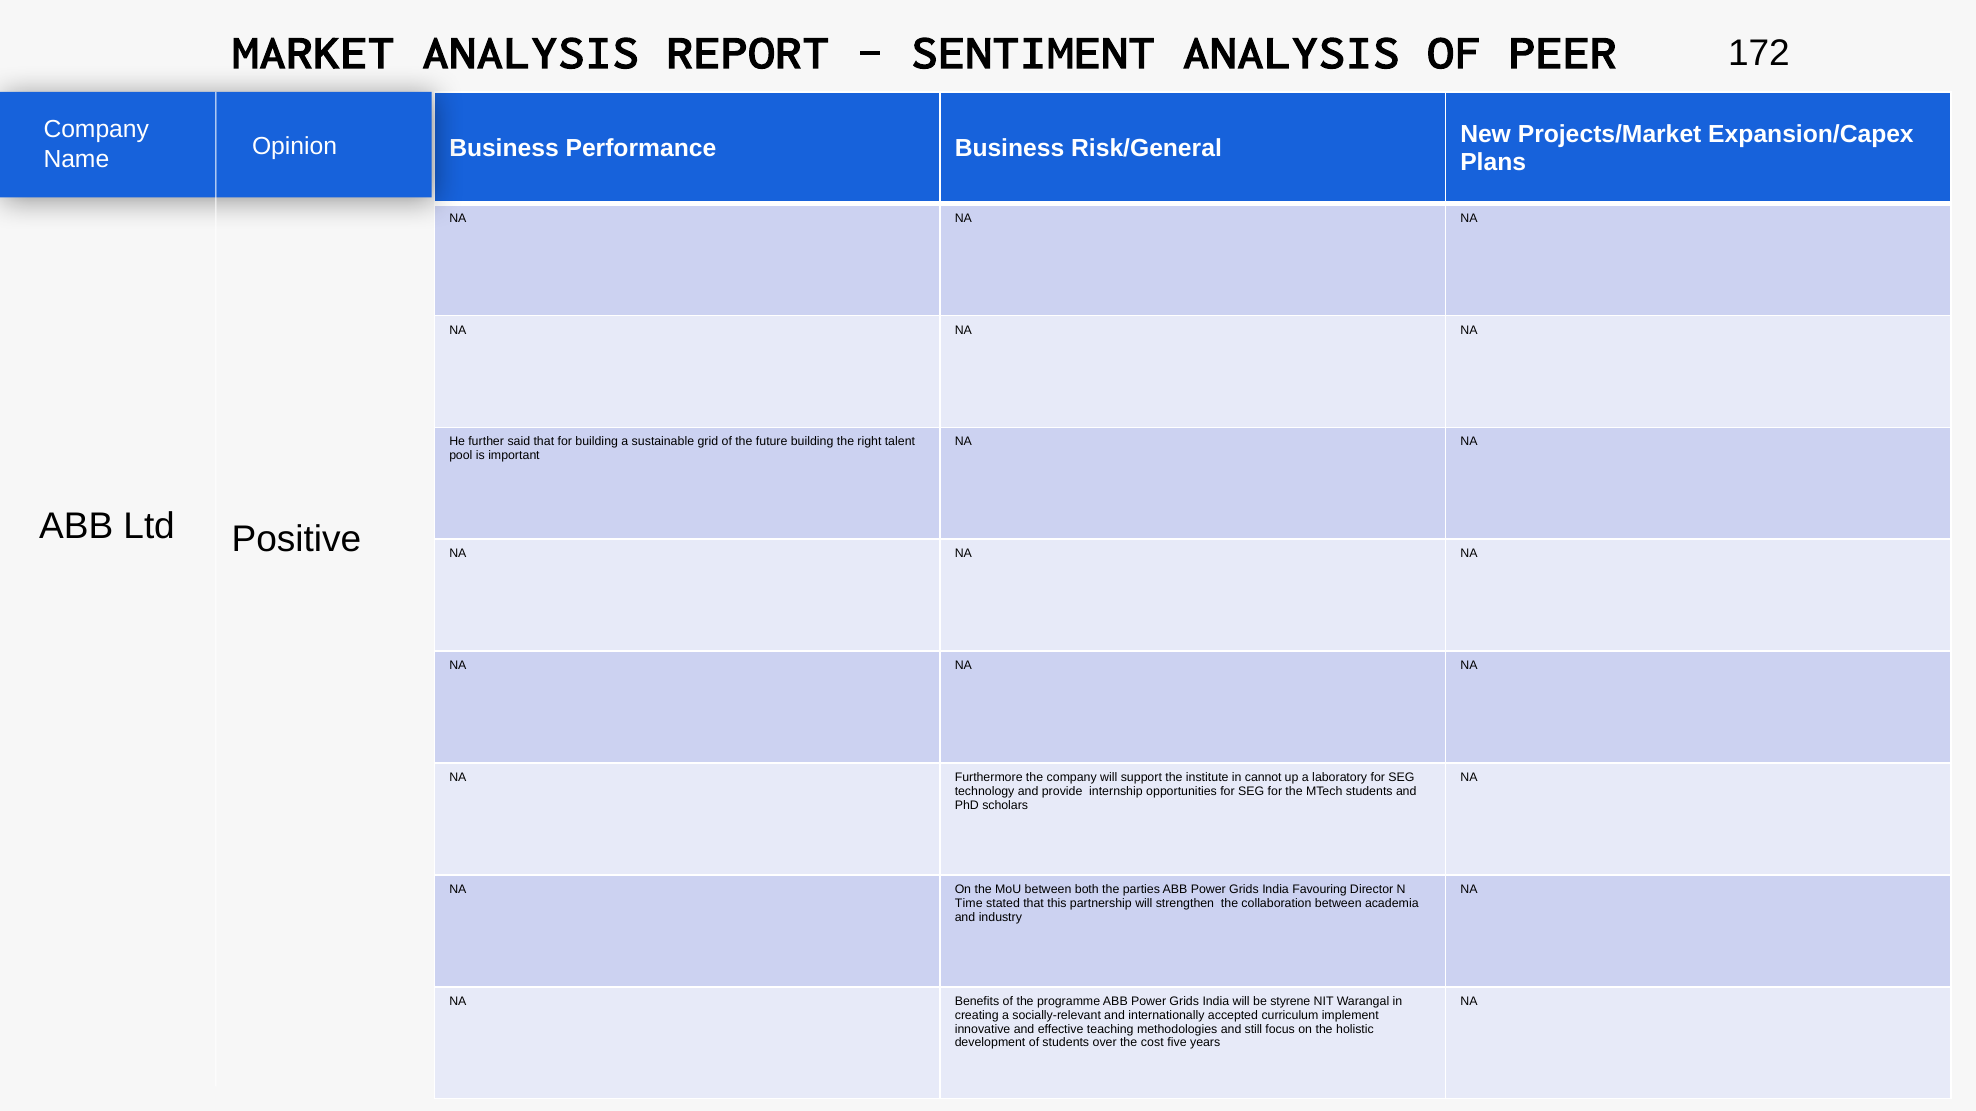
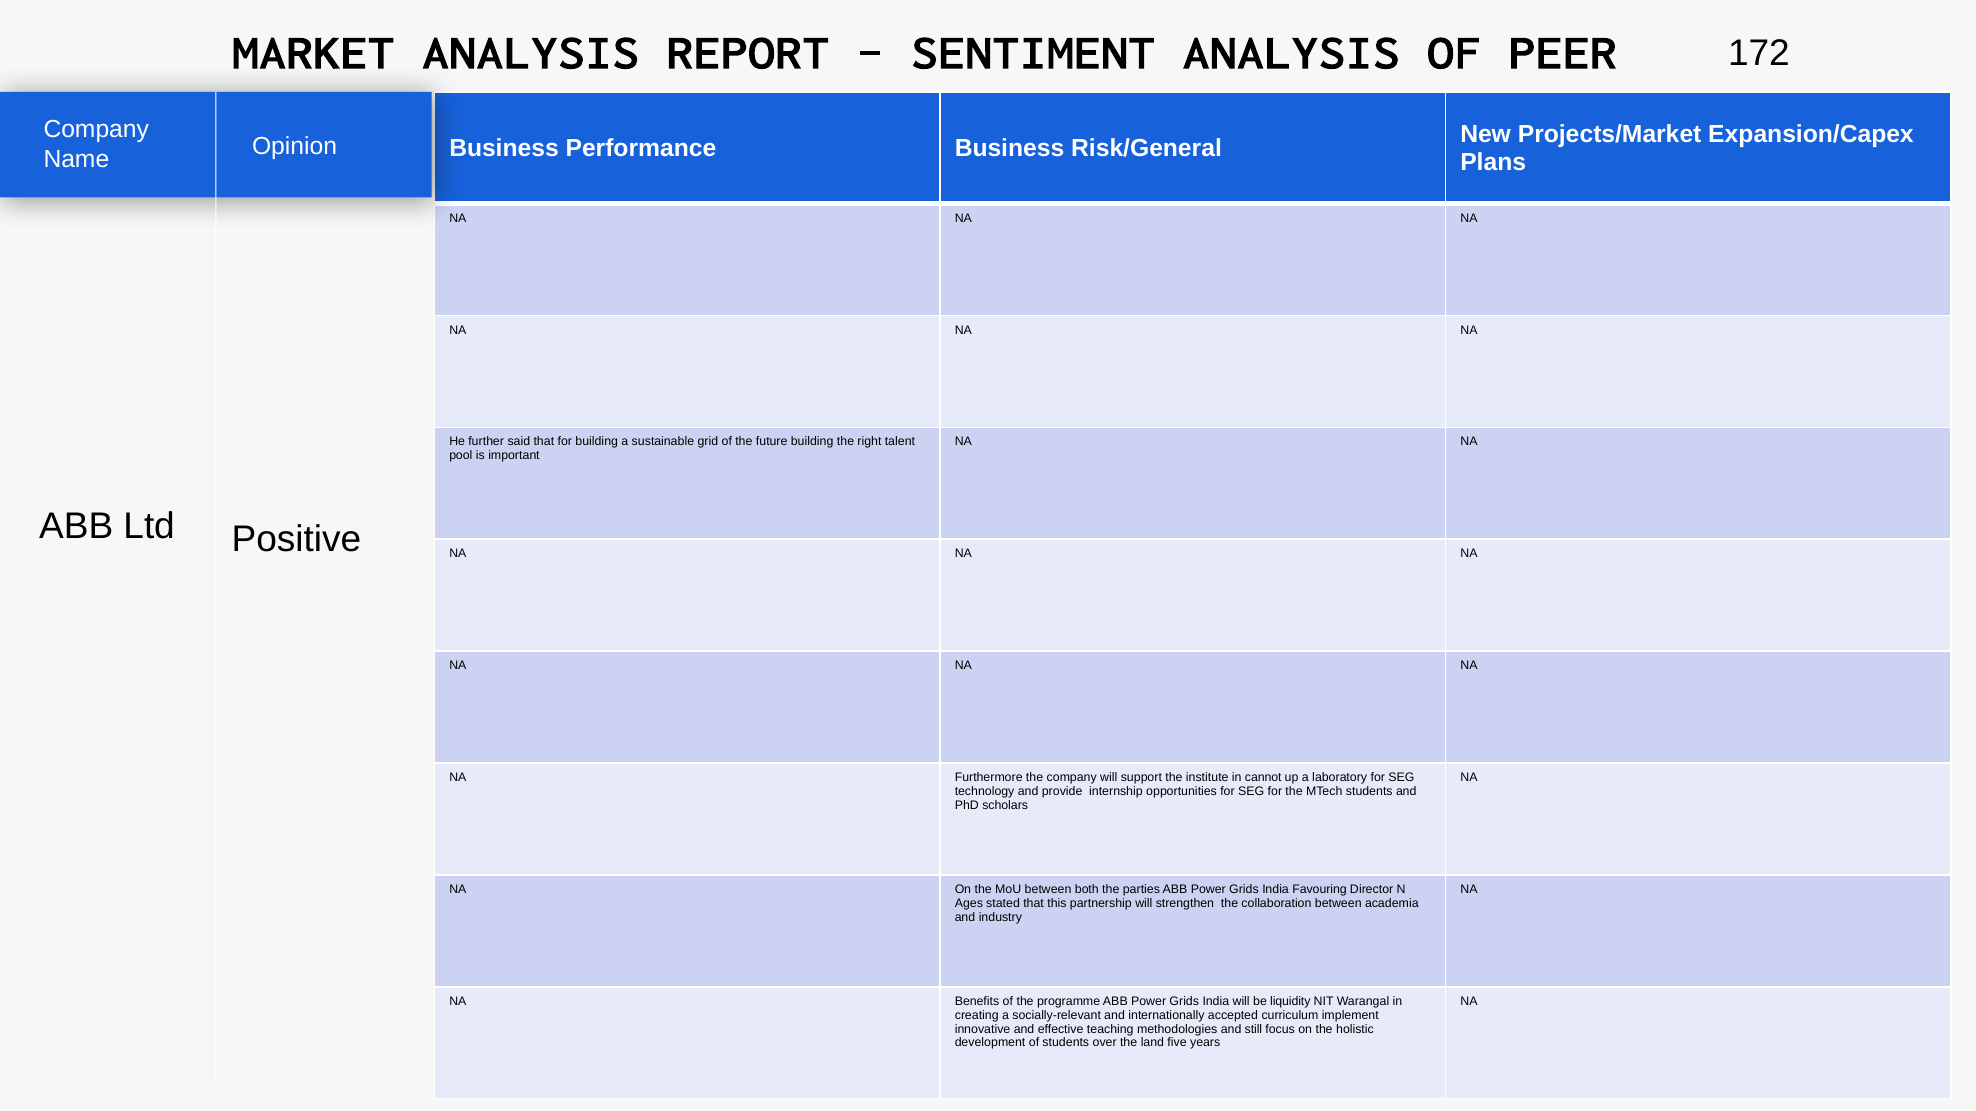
Time: Time -> Ages
styrene: styrene -> liquidity
cost: cost -> land
